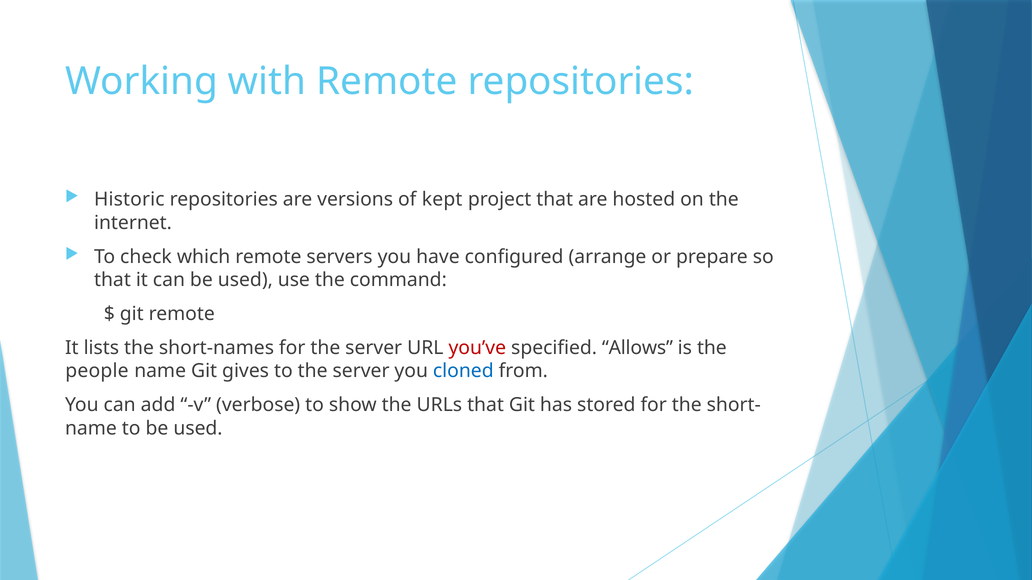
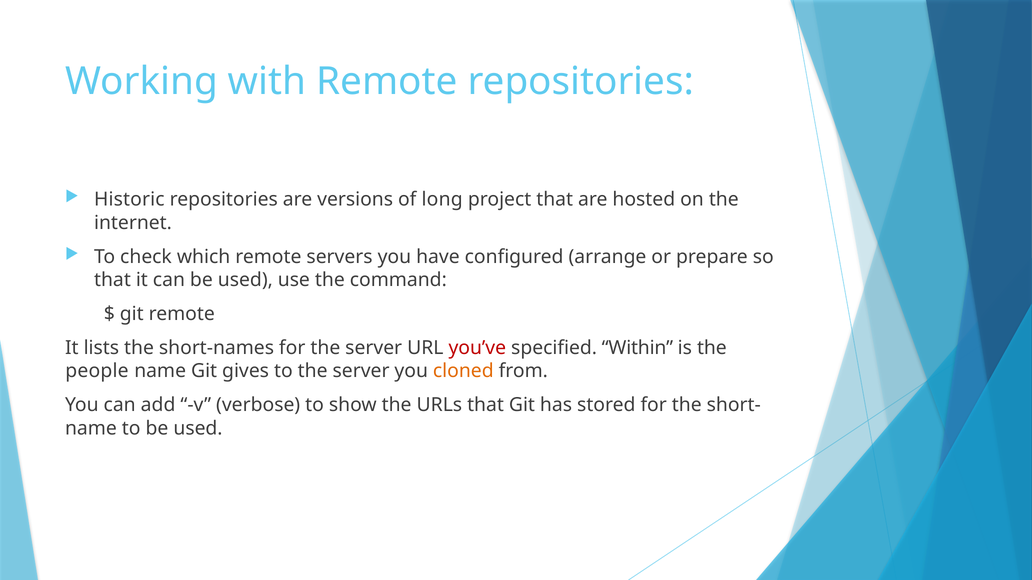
kept: kept -> long
Allows: Allows -> Within
cloned colour: blue -> orange
